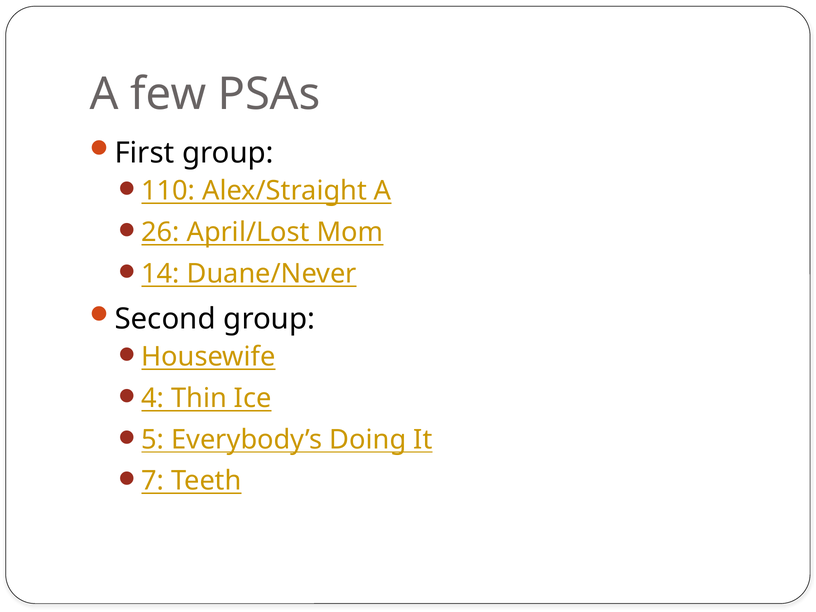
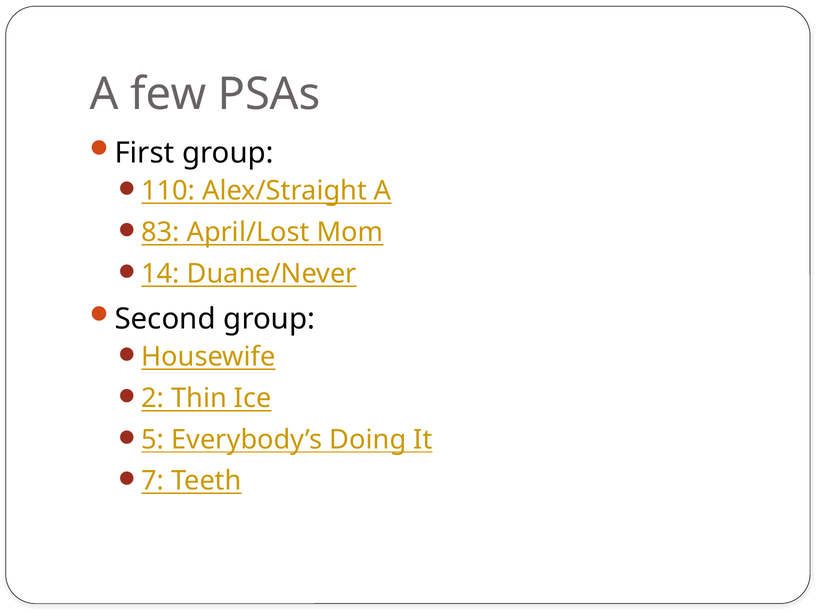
26: 26 -> 83
4: 4 -> 2
